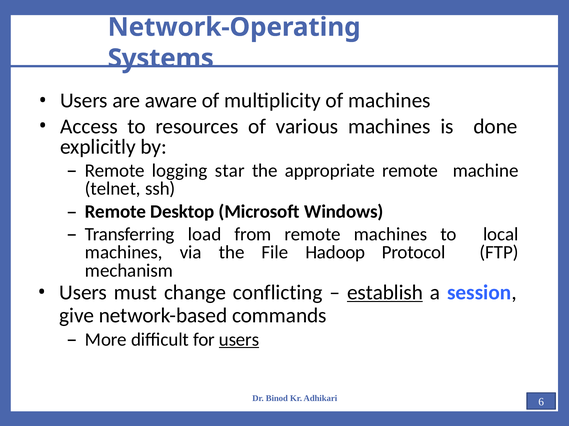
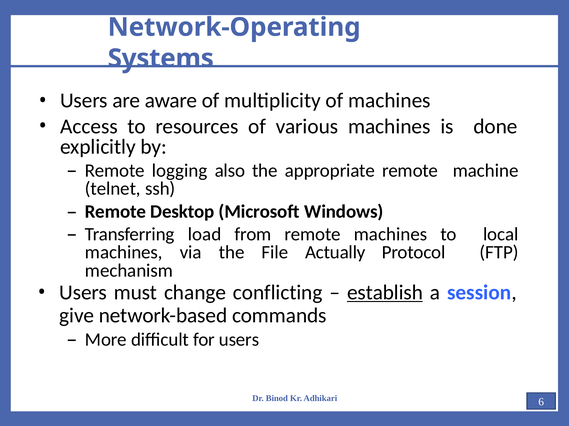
star: star -> also
Hadoop: Hadoop -> Actually
users at (239, 340) underline: present -> none
